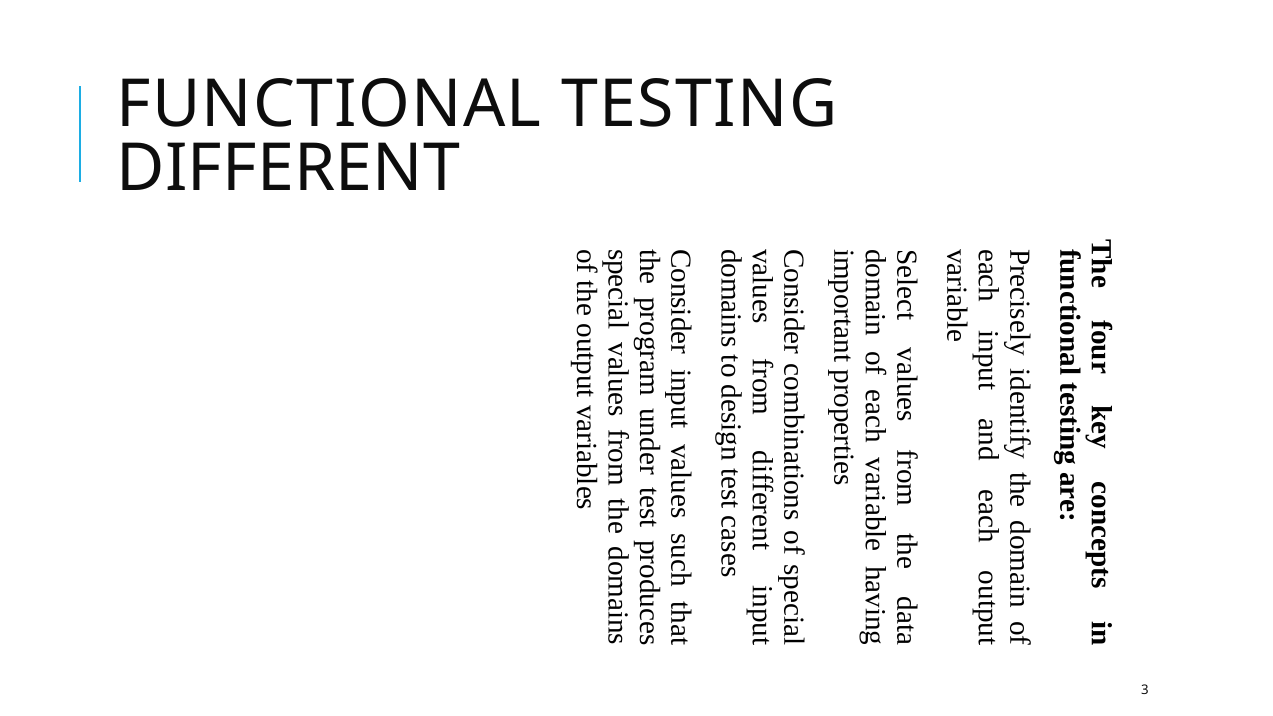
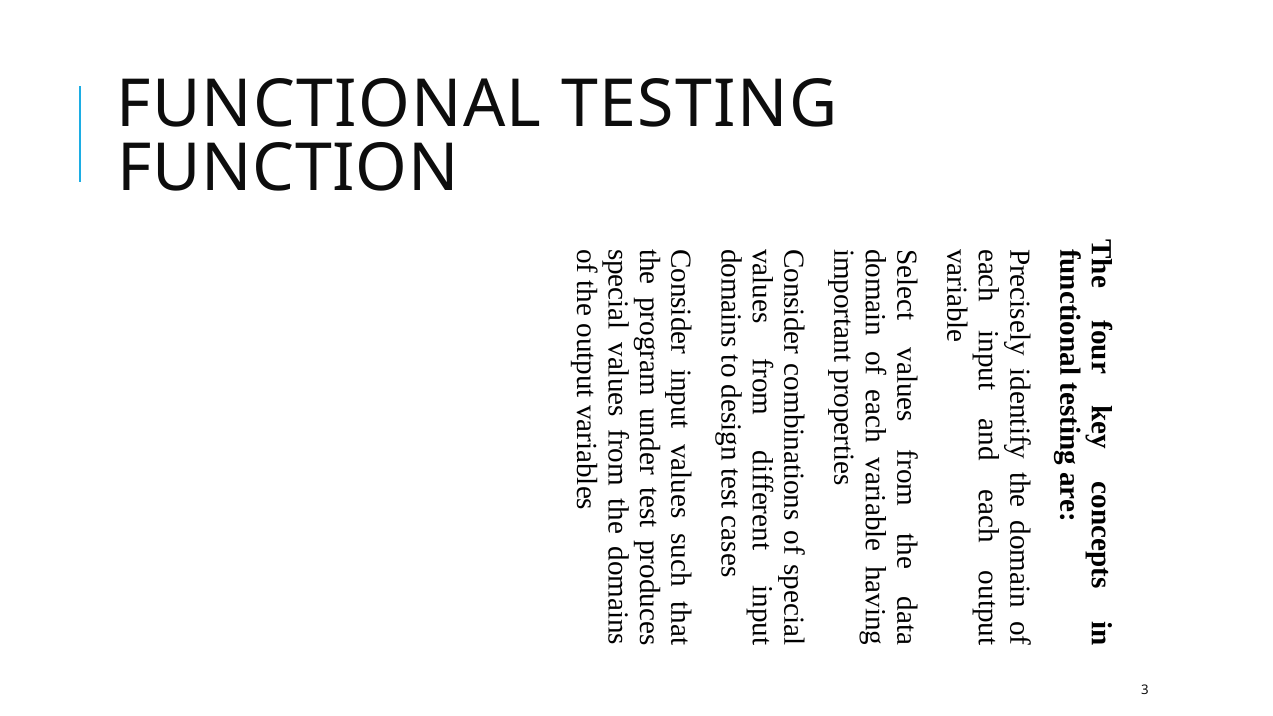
DIFFERENT: DIFFERENT -> FUNCTION
